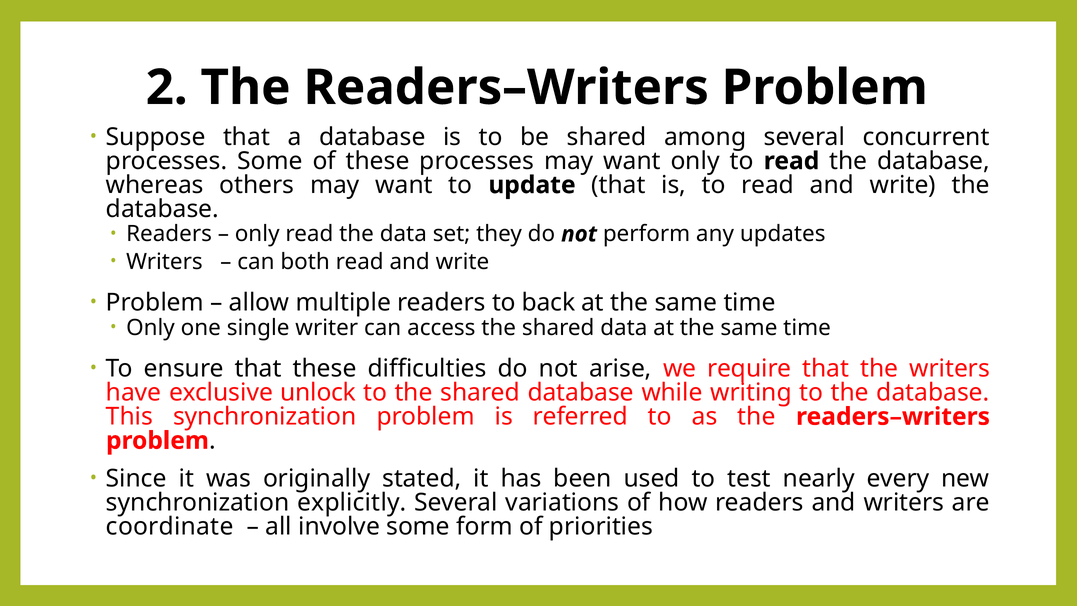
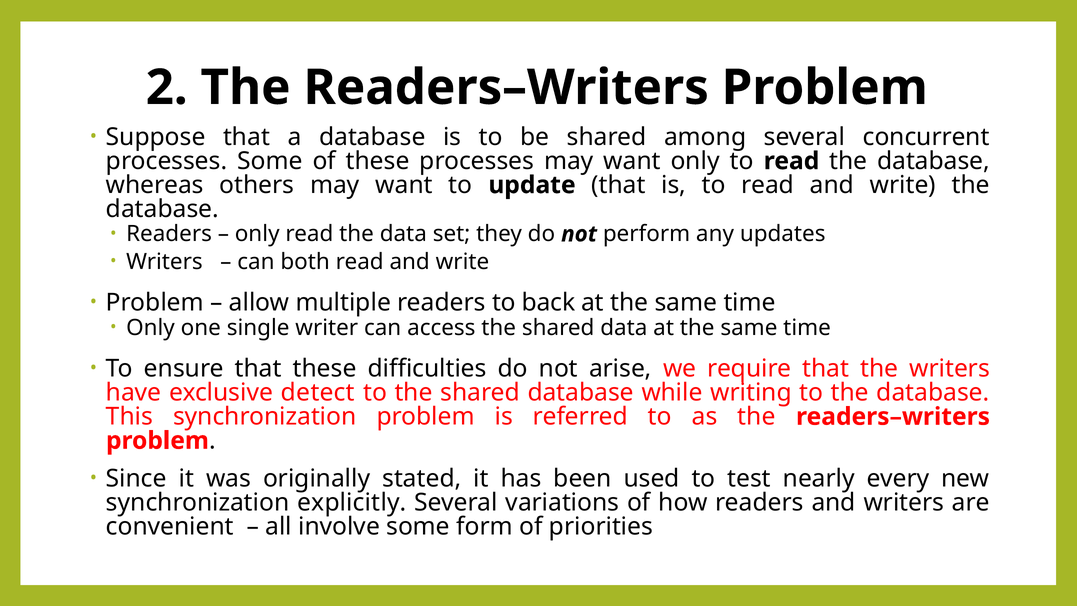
unlock: unlock -> detect
coordinate: coordinate -> convenient
